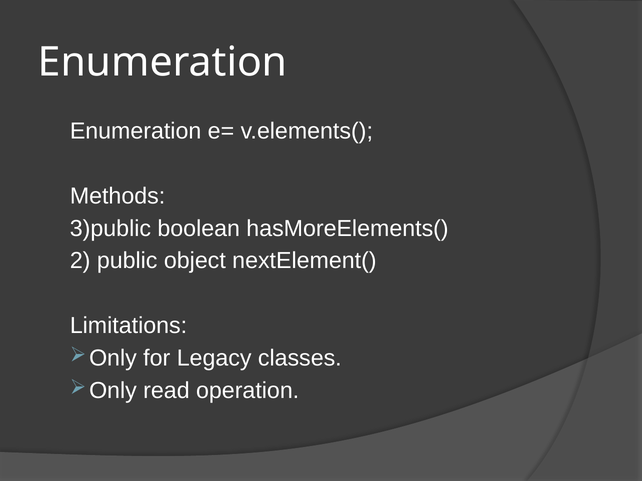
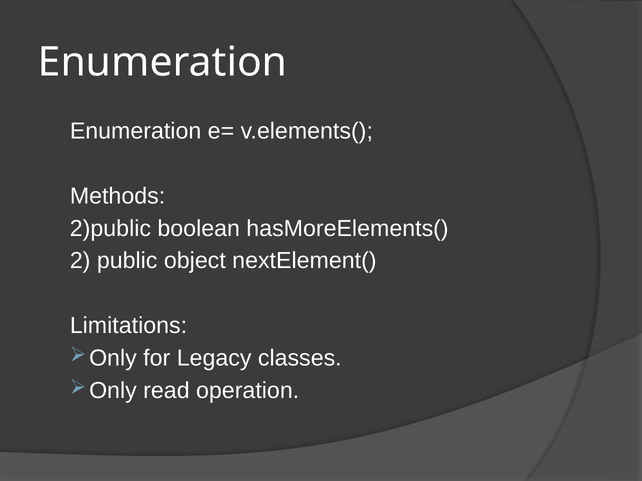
3)public: 3)public -> 2)public
